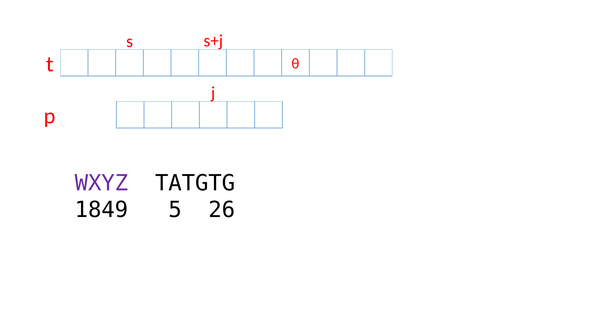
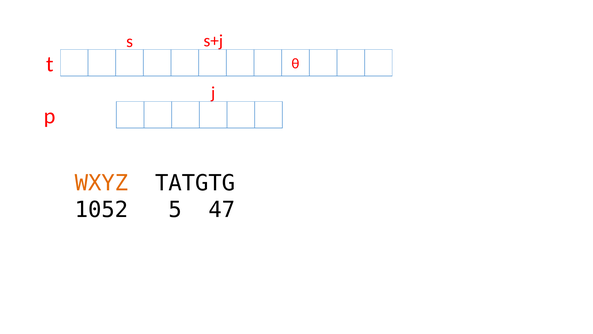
WXYZ colour: purple -> orange
1849: 1849 -> 1052
26: 26 -> 47
